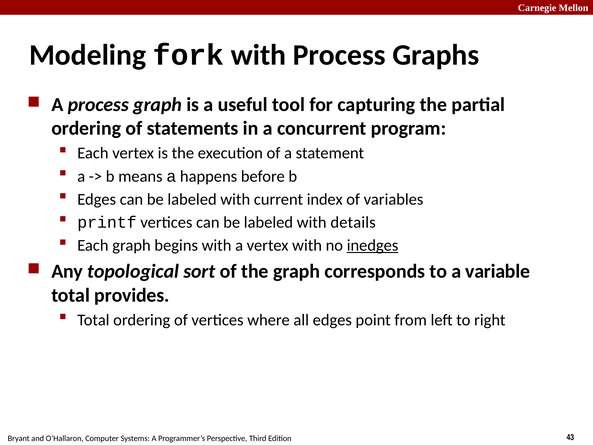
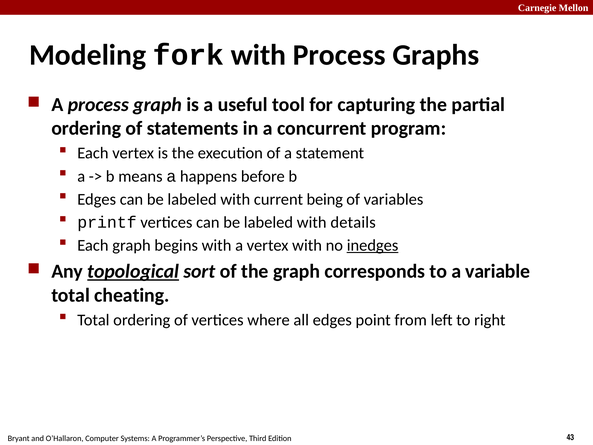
index: index -> being
topological underline: none -> present
provides: provides -> cheating
